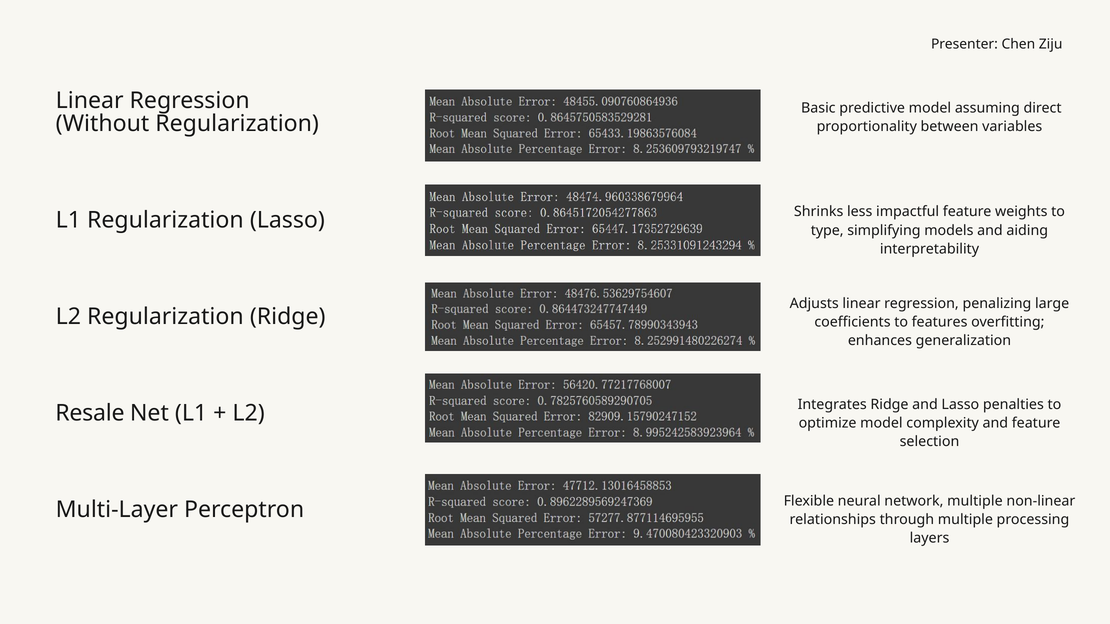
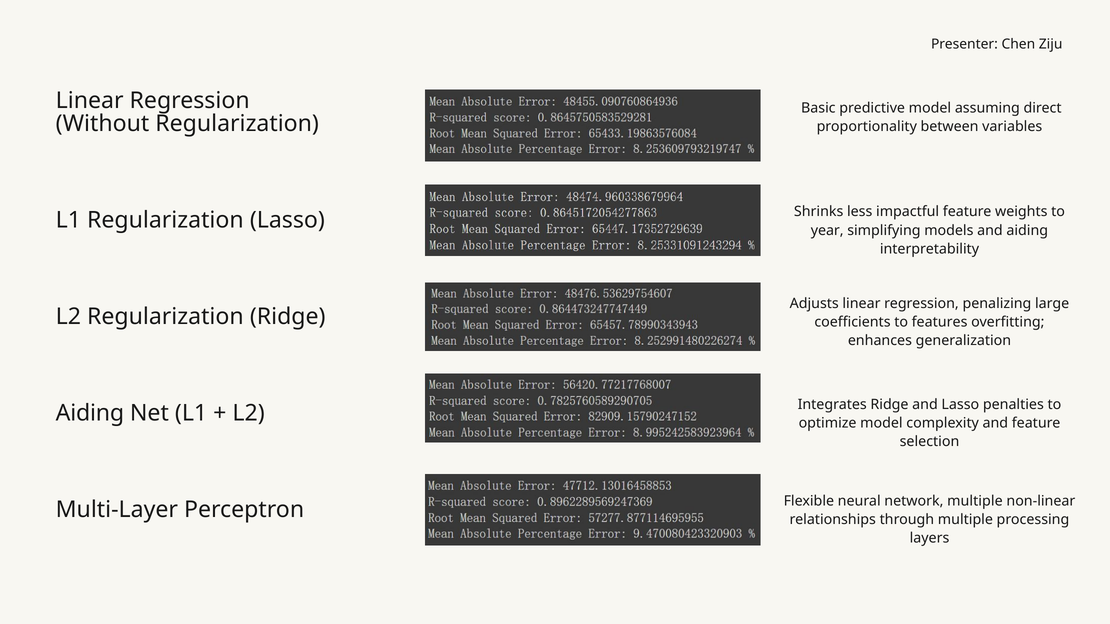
type: type -> year
Resale at (90, 413): Resale -> Aiding
